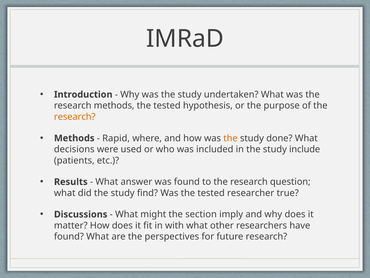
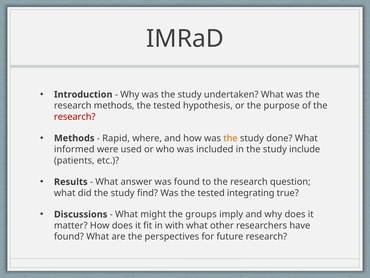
research at (75, 117) colour: orange -> red
decisions: decisions -> informed
researcher: researcher -> integrating
section: section -> groups
